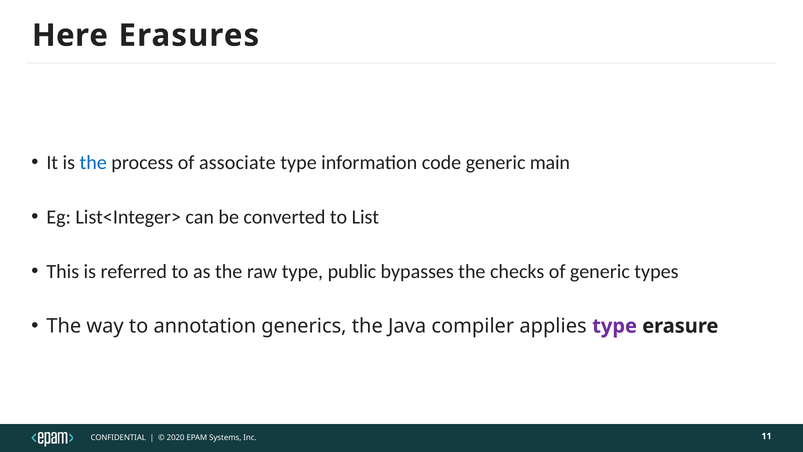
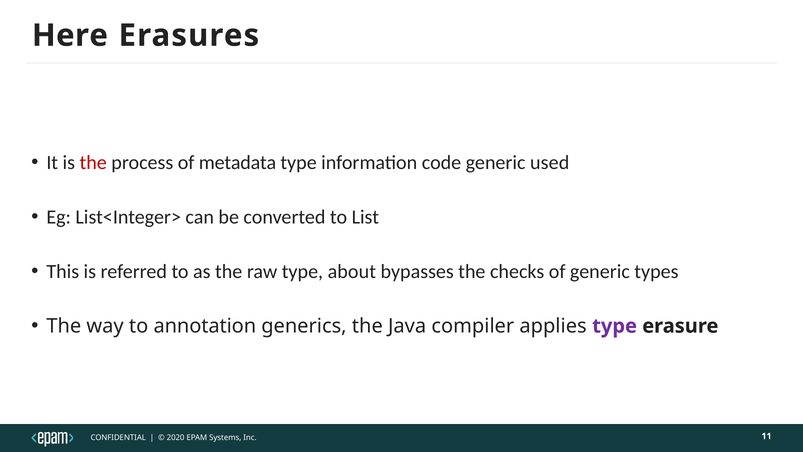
the at (93, 162) colour: blue -> red
associate: associate -> metadata
main: main -> used
public: public -> about
